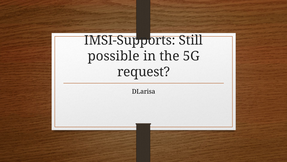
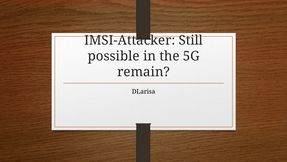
IMSI-Supports: IMSI-Supports -> IMSI-Attacker
request: request -> remain
